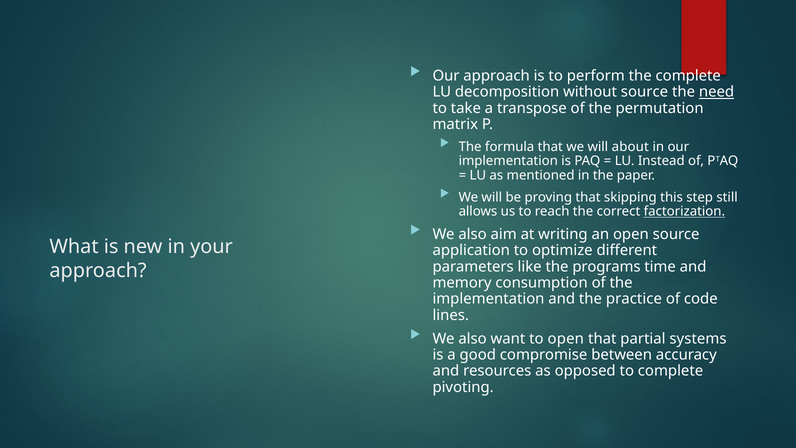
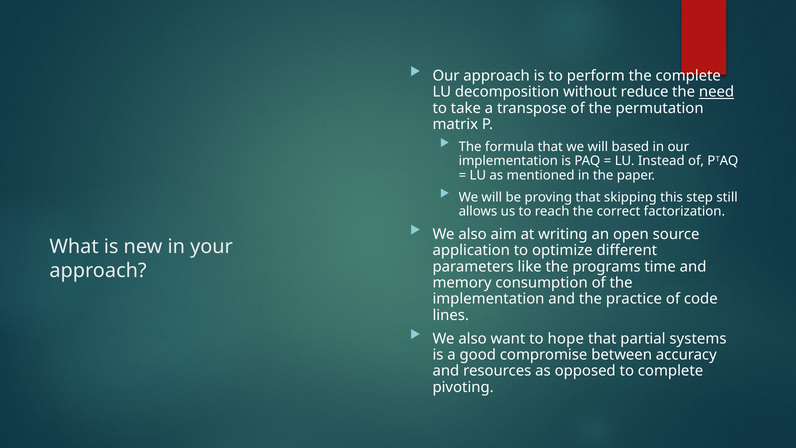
without source: source -> reduce
about: about -> based
factorization underline: present -> none
to open: open -> hope
